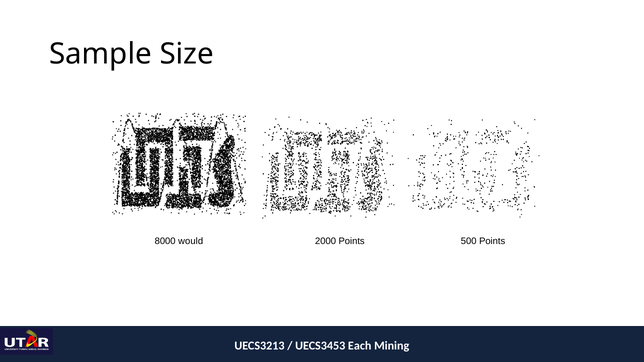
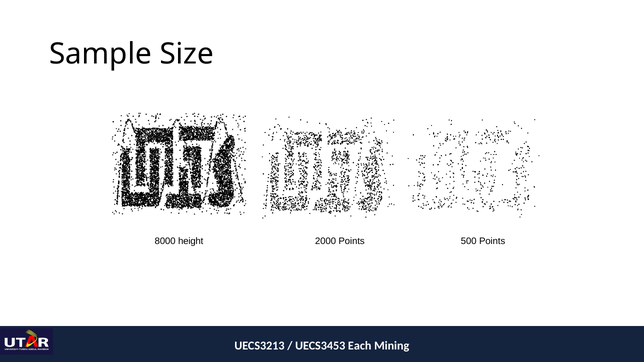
would: would -> height
